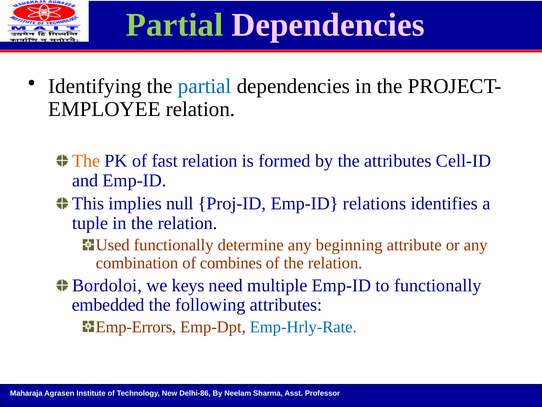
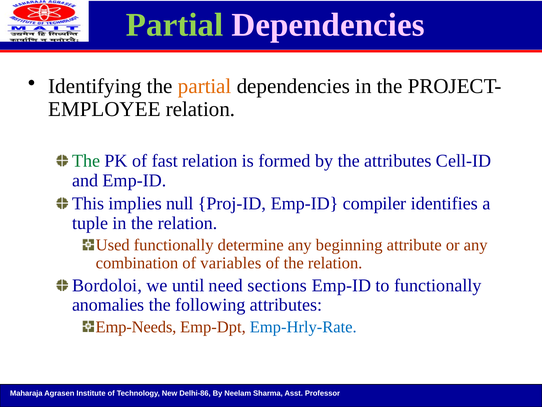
partial at (205, 86) colour: blue -> orange
The at (86, 161) colour: orange -> green
relations: relations -> compiler
combines: combines -> variables
keys: keys -> until
multiple: multiple -> sections
embedded: embedded -> anomalies
Emp-Errors: Emp-Errors -> Emp-Needs
